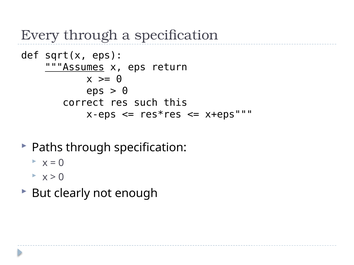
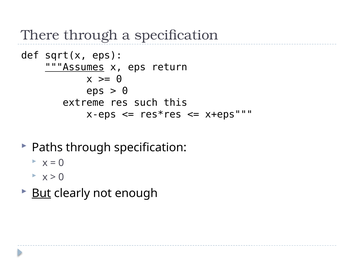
Every: Every -> There
correct: correct -> extreme
But underline: none -> present
